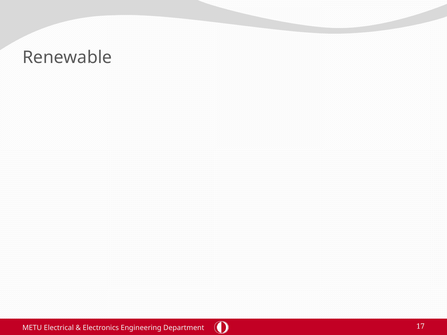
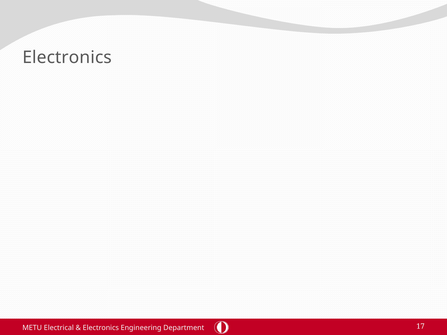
Renewable at (67, 57): Renewable -> Electronics
